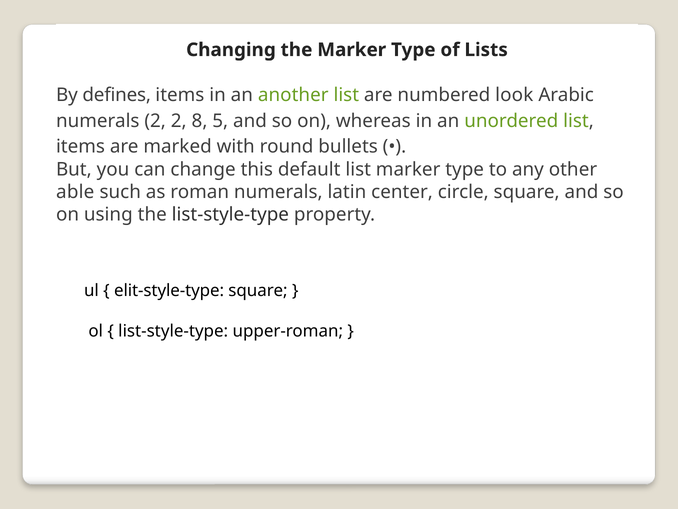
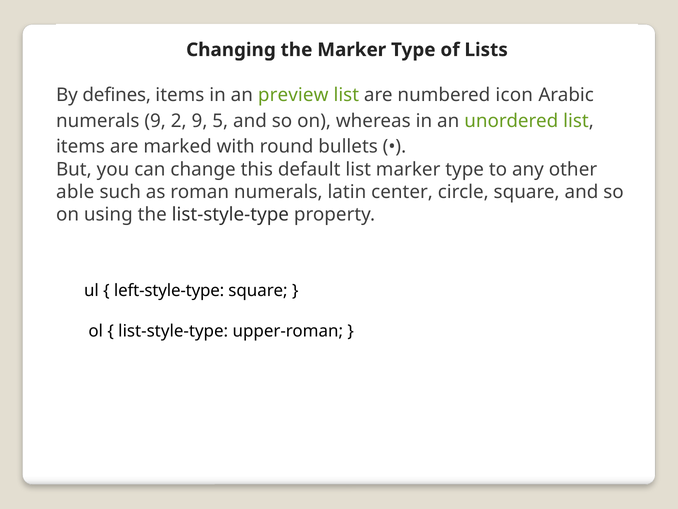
another: another -> preview
look: look -> icon
numerals 2: 2 -> 9
2 8: 8 -> 9
elit-style-type: elit-style-type -> left-style-type
